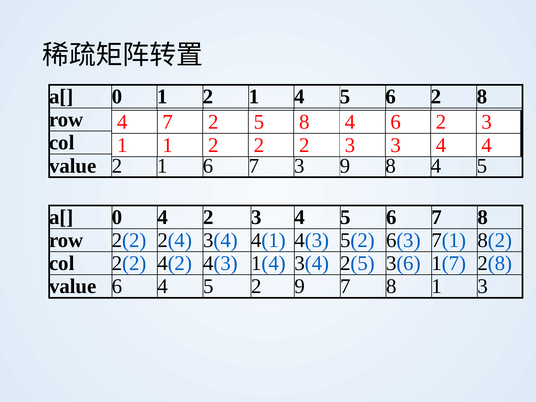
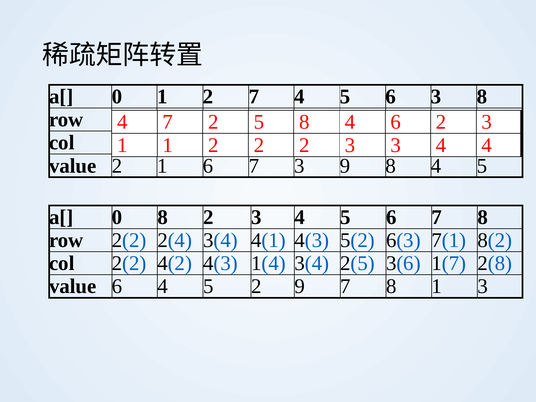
1 2 1: 1 -> 7
5 6 2: 2 -> 3
0 4: 4 -> 8
